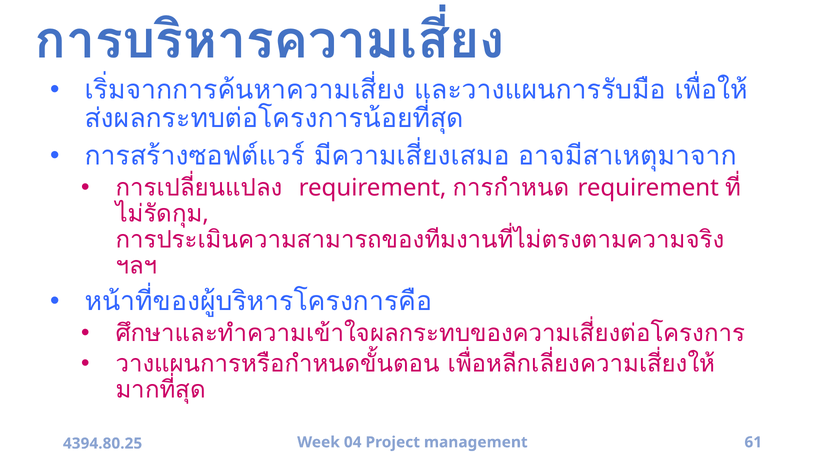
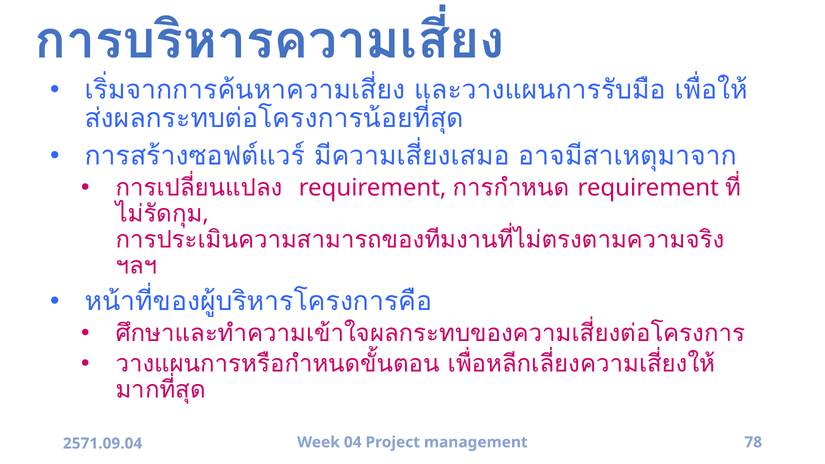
61: 61 -> 78
4394.80.25: 4394.80.25 -> 2571.09.04
